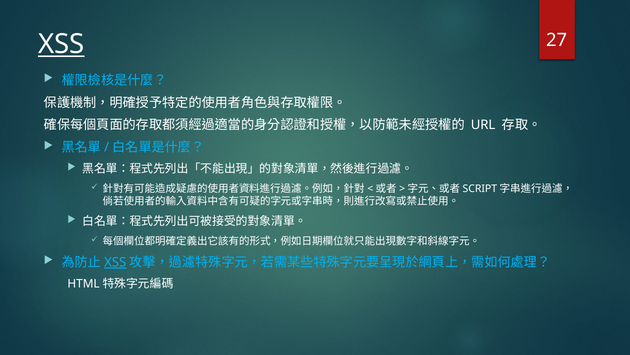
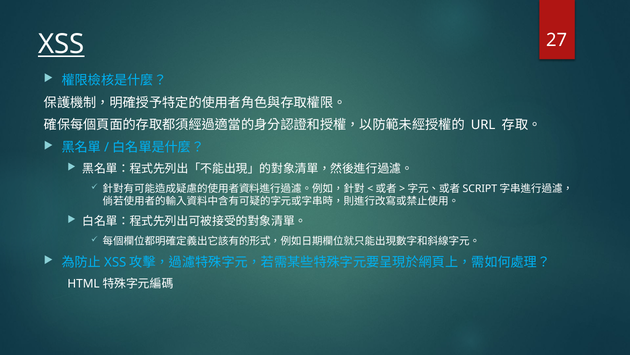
XSS at (115, 262) underline: present -> none
